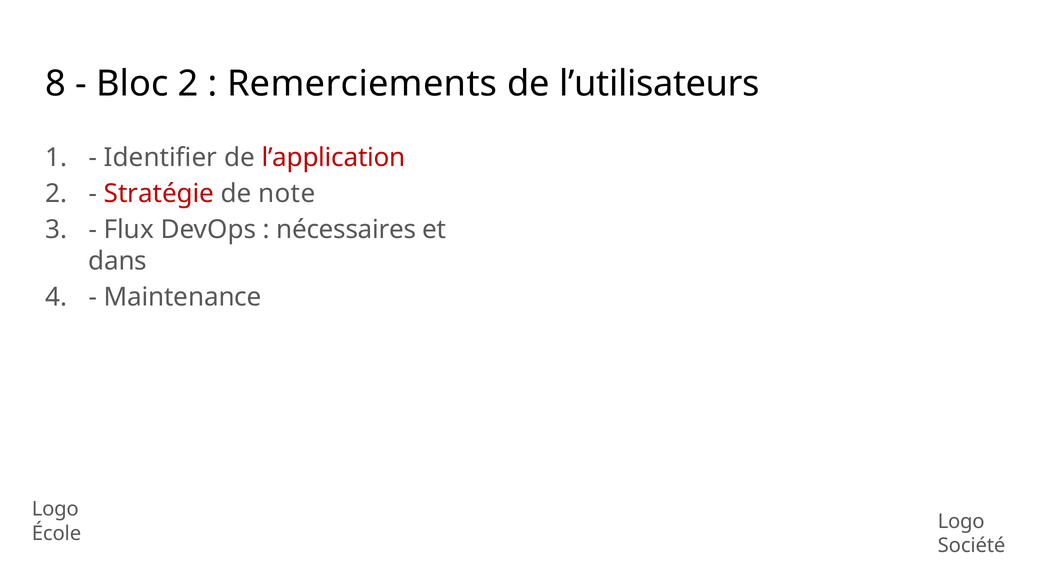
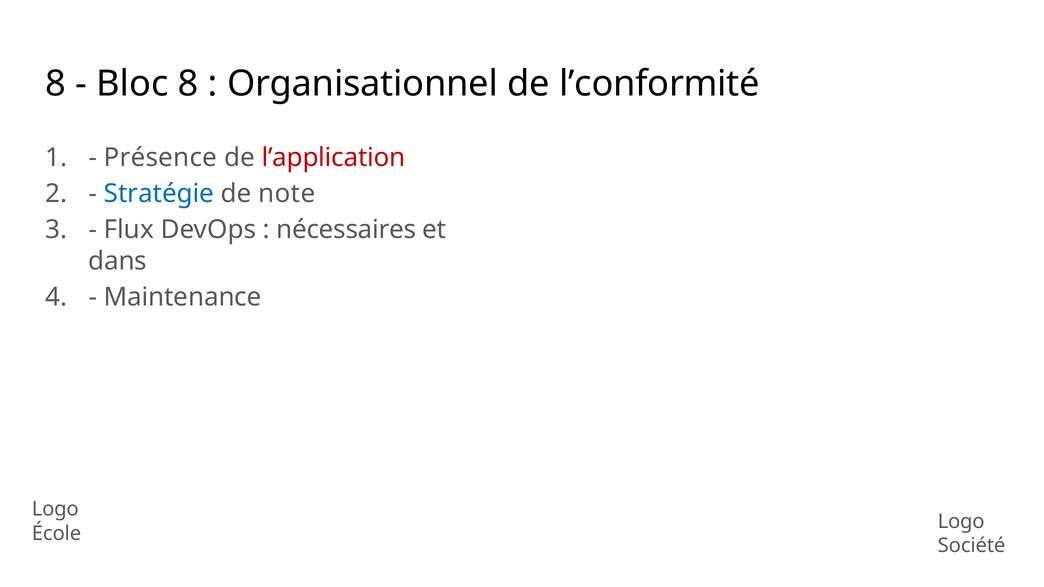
Bloc 2: 2 -> 8
Remerciements: Remerciements -> Organisationnel
l’utilisateurs: l’utilisateurs -> l’conformité
Identifier: Identifier -> Présence
Stratégie colour: red -> blue
